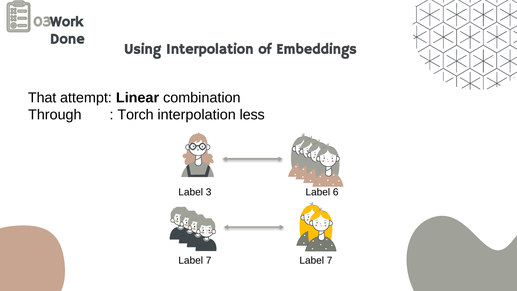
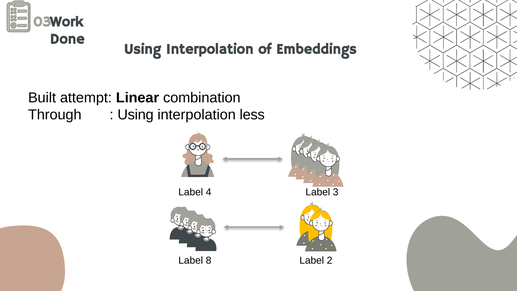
That: That -> Built
Torch at (136, 115): Torch -> Using
3: 3 -> 4
6: 6 -> 3
7 at (209, 260): 7 -> 8
7 at (330, 260): 7 -> 2
